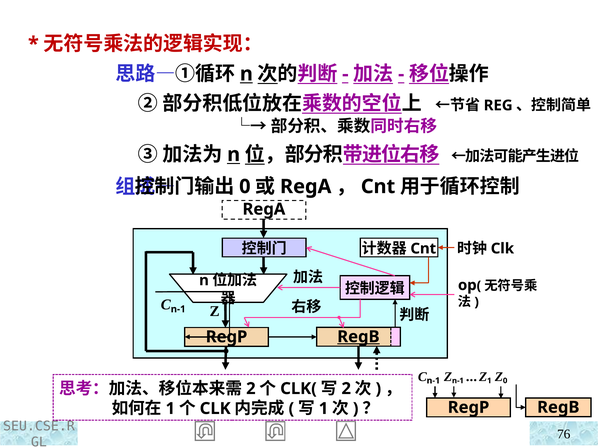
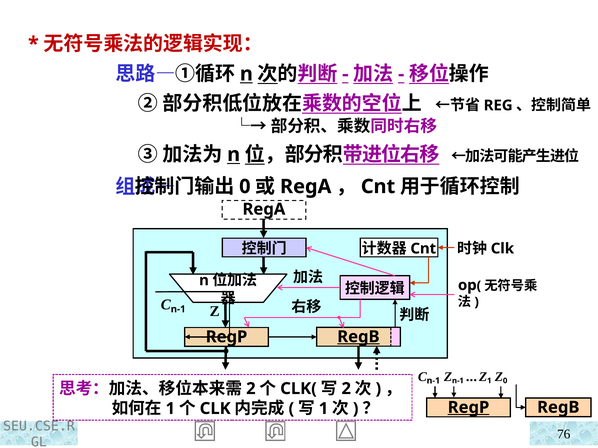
RegP at (469, 408) underline: none -> present
